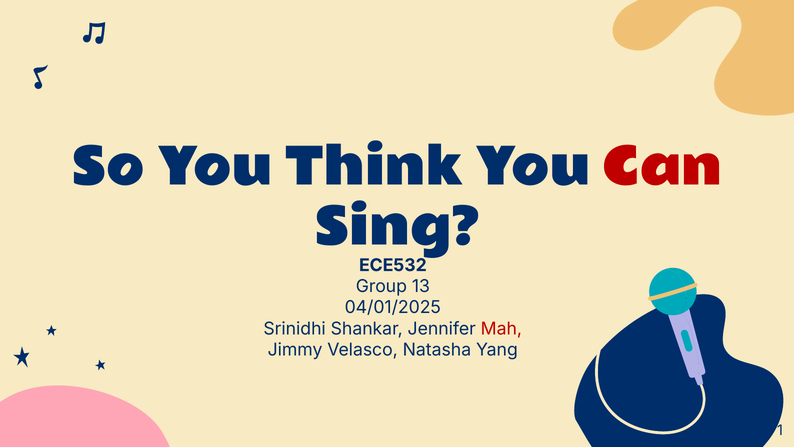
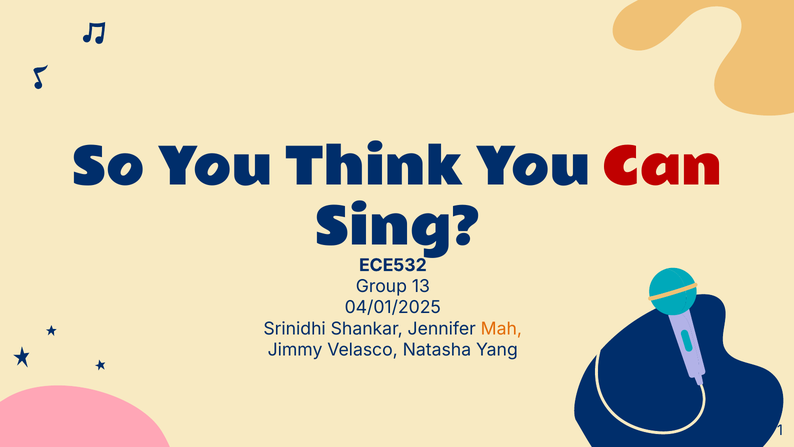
Mah colour: red -> orange
